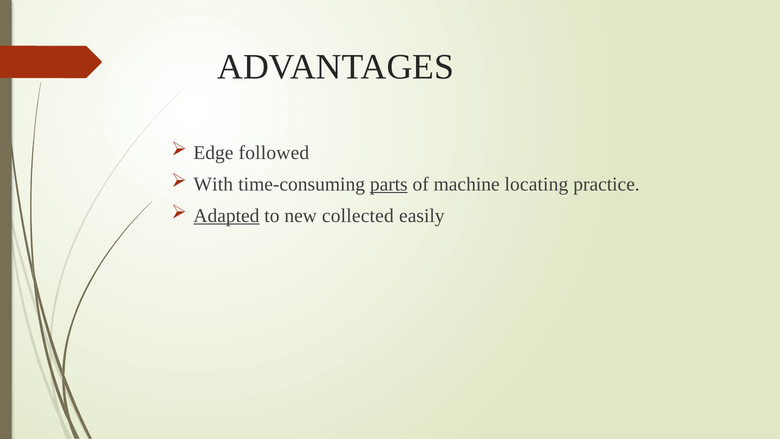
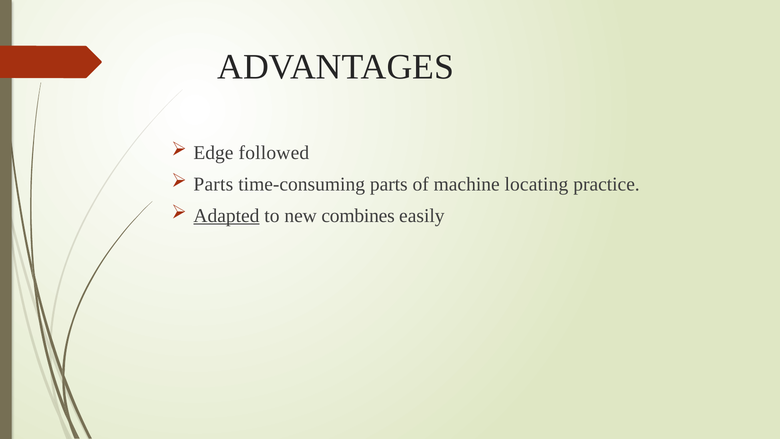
With at (213, 184): With -> Parts
parts at (389, 184) underline: present -> none
collected: collected -> combines
